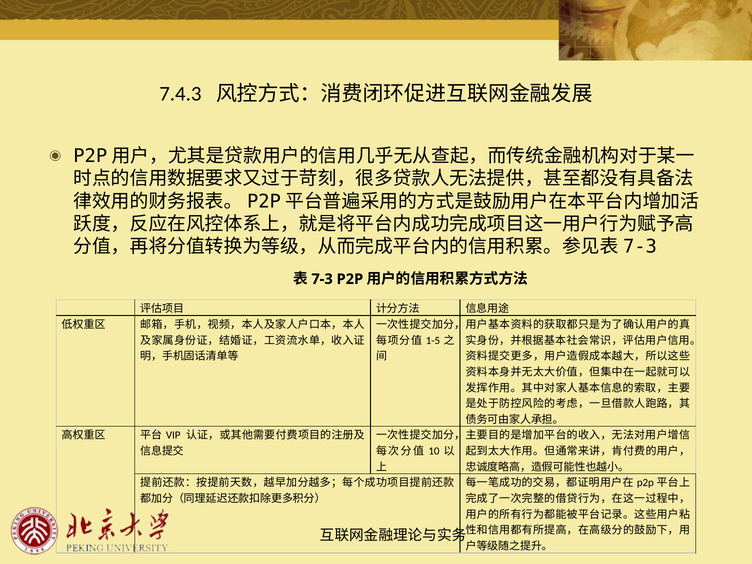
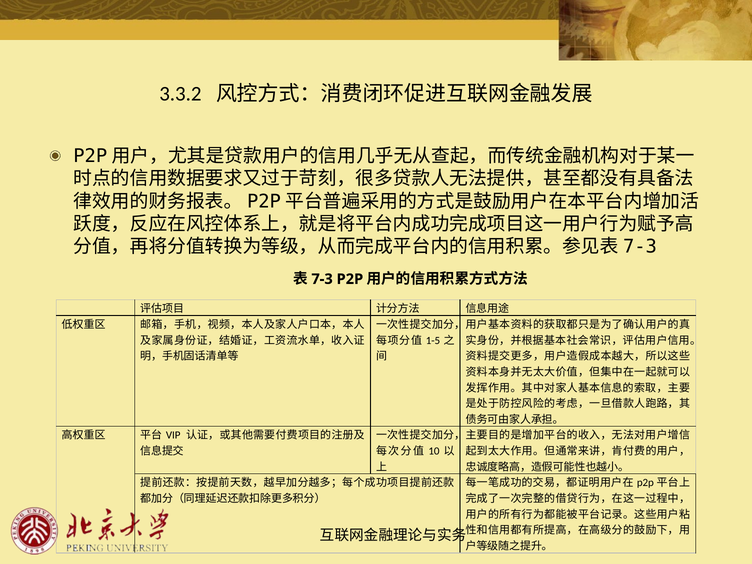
7.4.3: 7.4.3 -> 3.3.2
